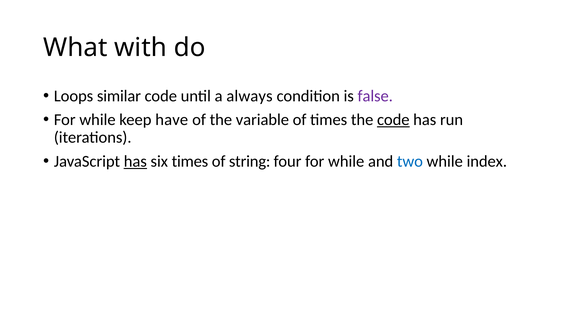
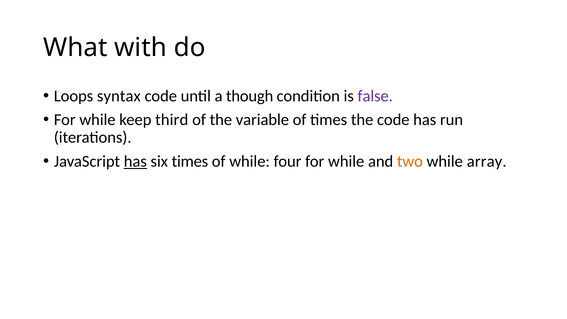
similar: similar -> syntax
always: always -> though
have: have -> third
code at (393, 120) underline: present -> none
of string: string -> while
two colour: blue -> orange
index: index -> array
